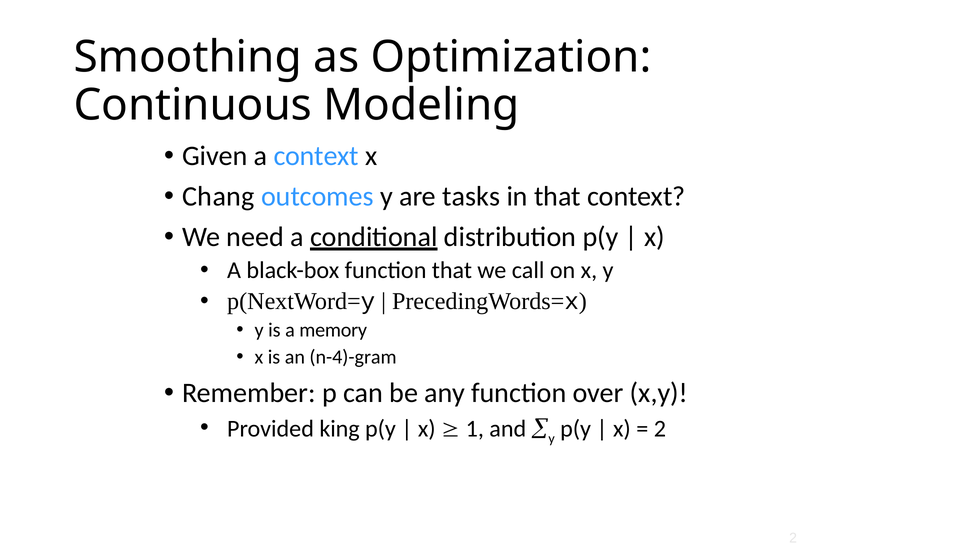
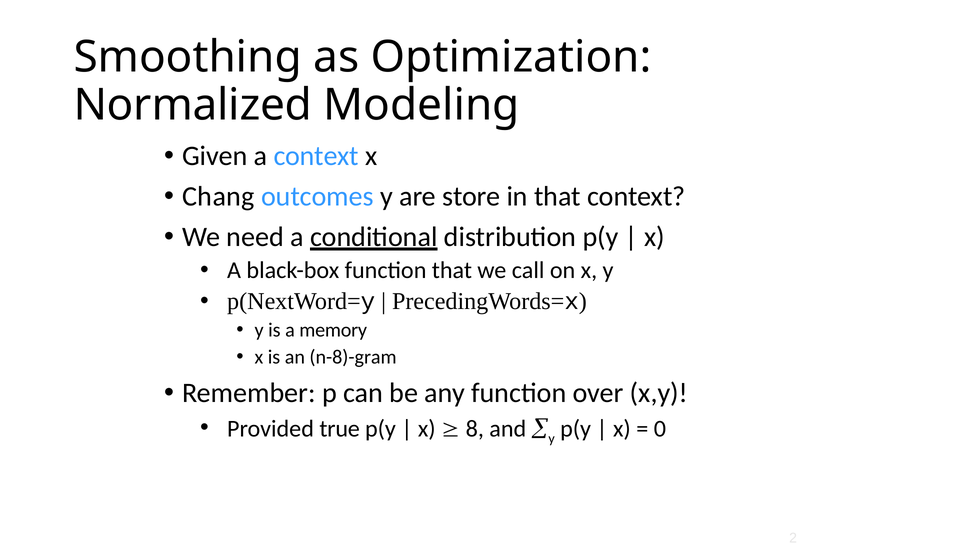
Continuous: Continuous -> Normalized
tasks: tasks -> store
n-4)-gram: n-4)-gram -> n-8)-gram
king: king -> true
1: 1 -> 8
2 at (660, 429): 2 -> 0
